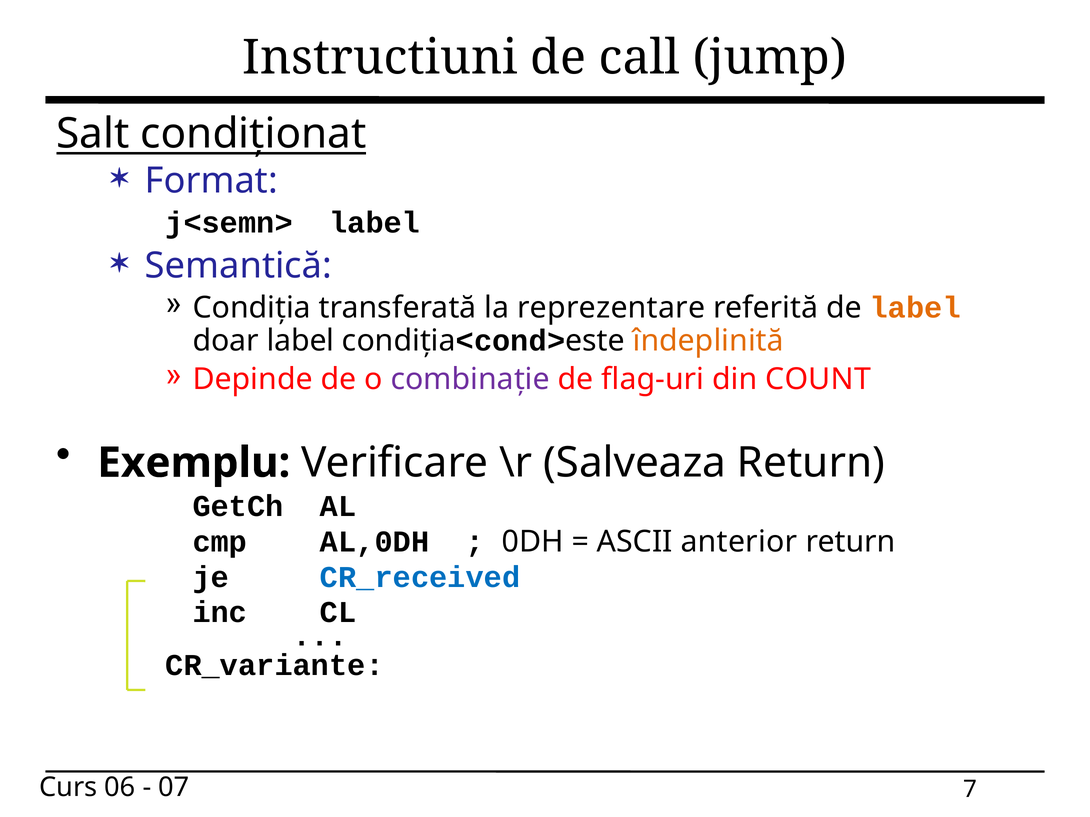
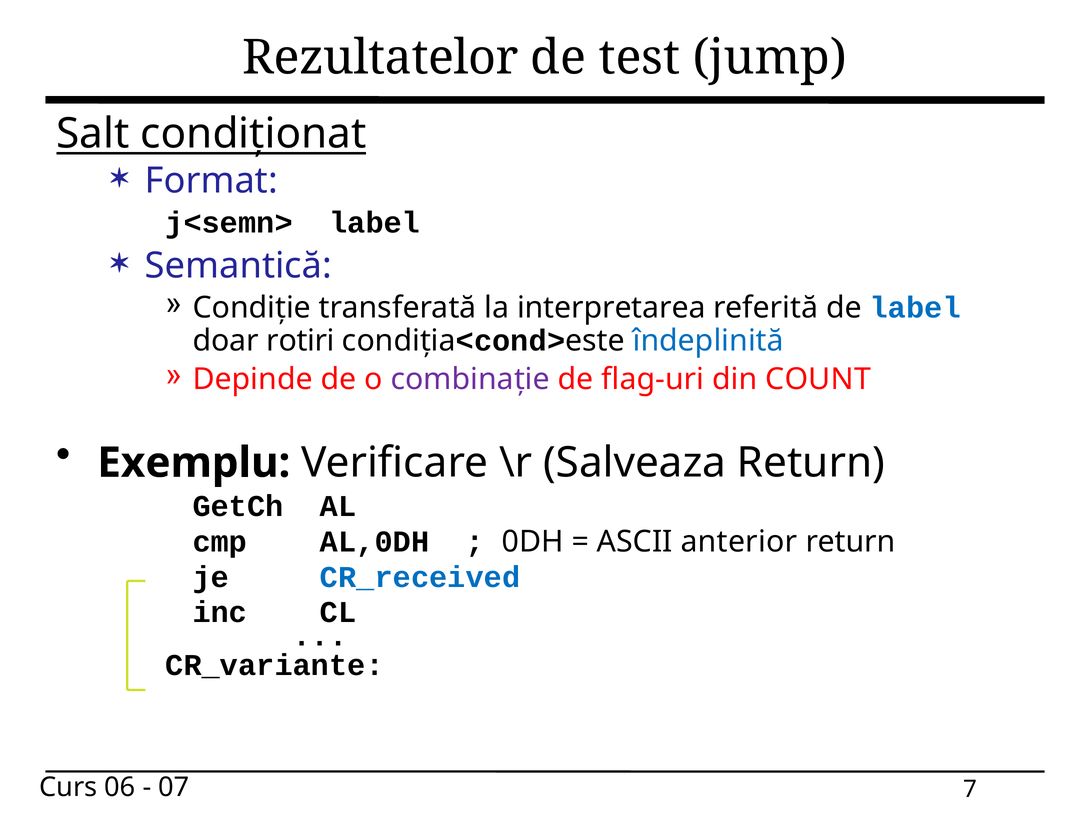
Instructiuni: Instructiuni -> Rezultatelor
call: call -> test
Condiția: Condiția -> Condiție
reprezentare: reprezentare -> interpretarea
label at (915, 308) colour: orange -> blue
doar label: label -> rotiri
îndeplinită colour: orange -> blue
